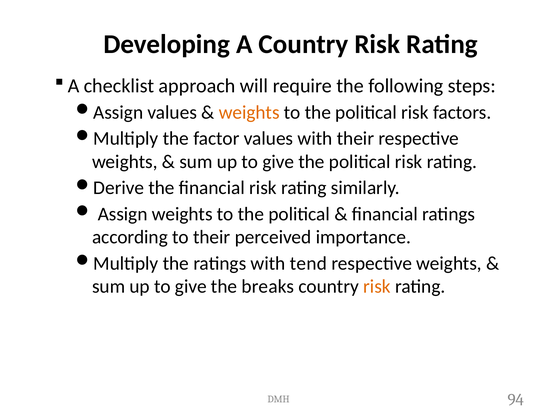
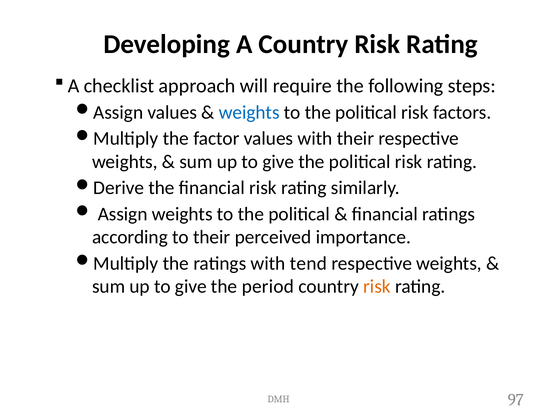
weights at (249, 112) colour: orange -> blue
breaks: breaks -> period
94: 94 -> 97
